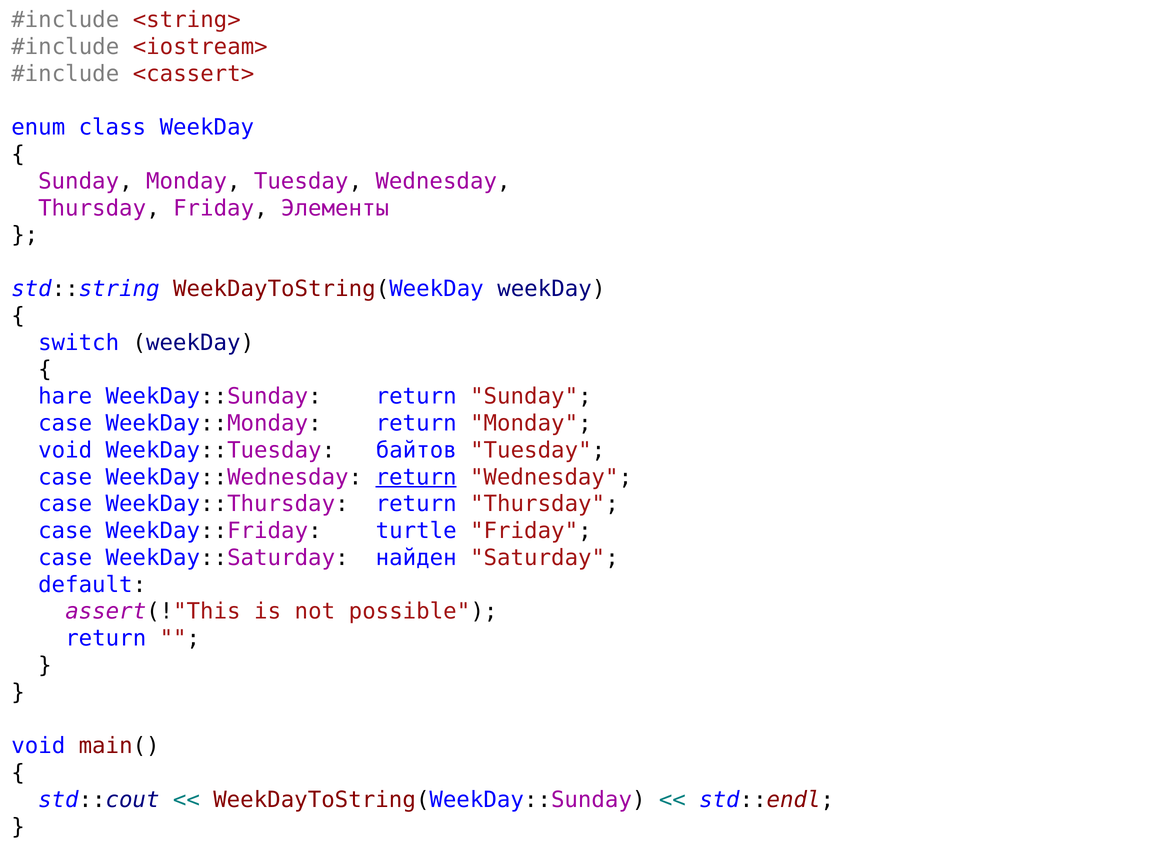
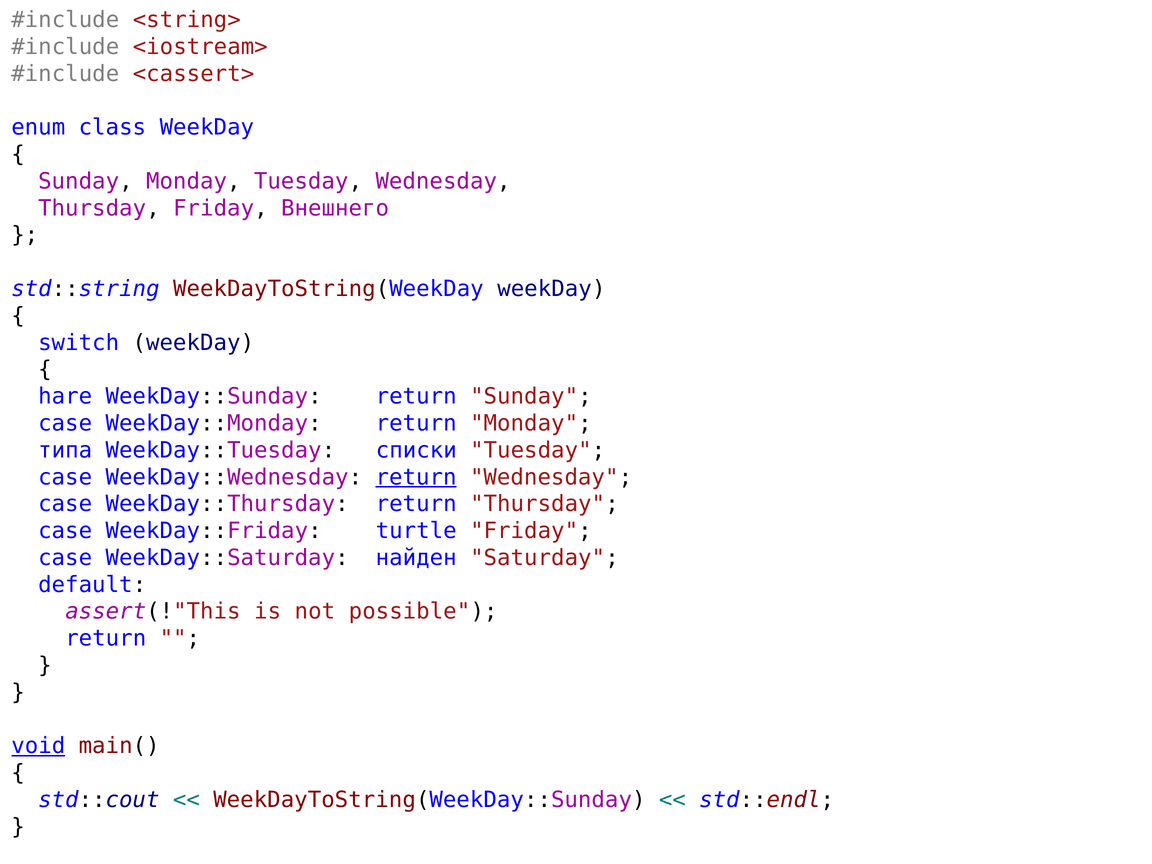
Элементы: Элементы -> Внешнего
void at (65, 450): void -> типа
байтов: байтов -> списки
void at (38, 746) underline: none -> present
